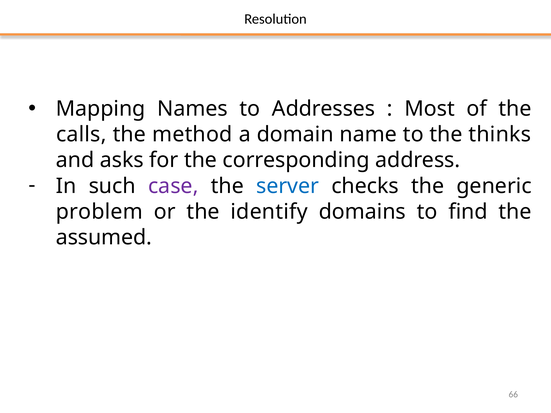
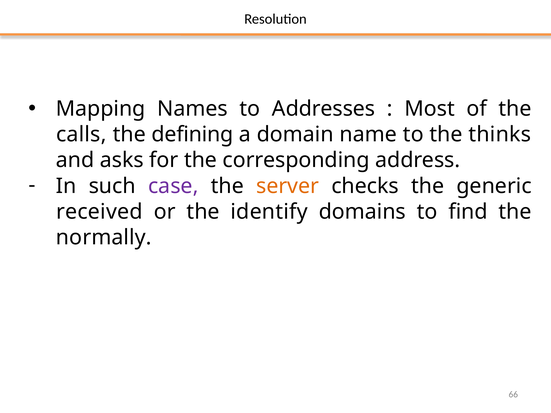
method: method -> defining
server colour: blue -> orange
problem: problem -> received
assumed: assumed -> normally
